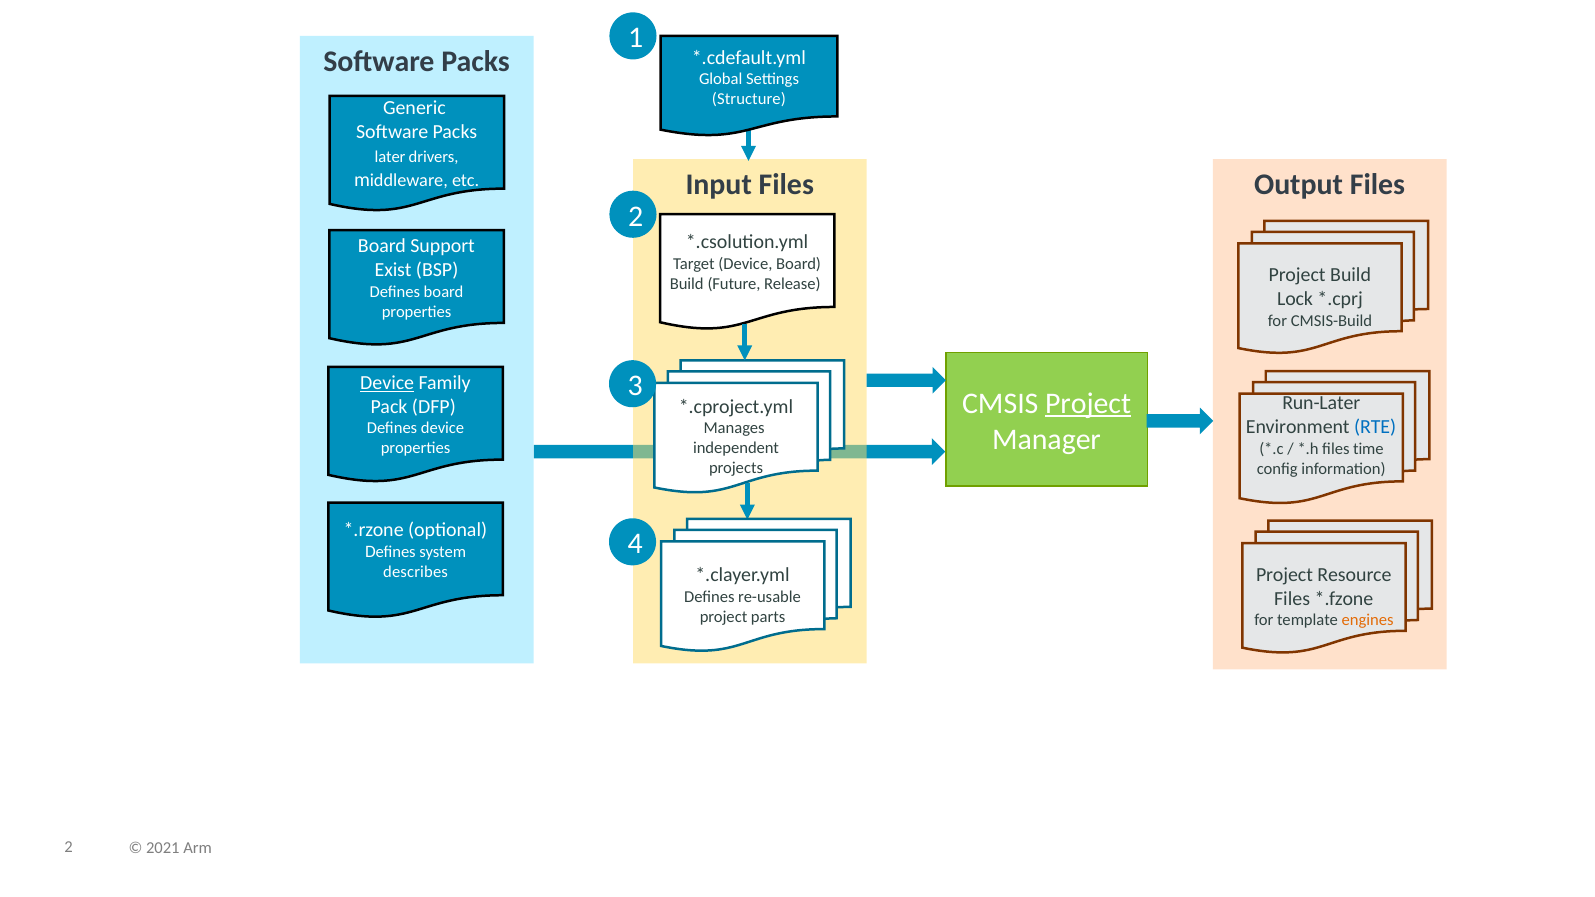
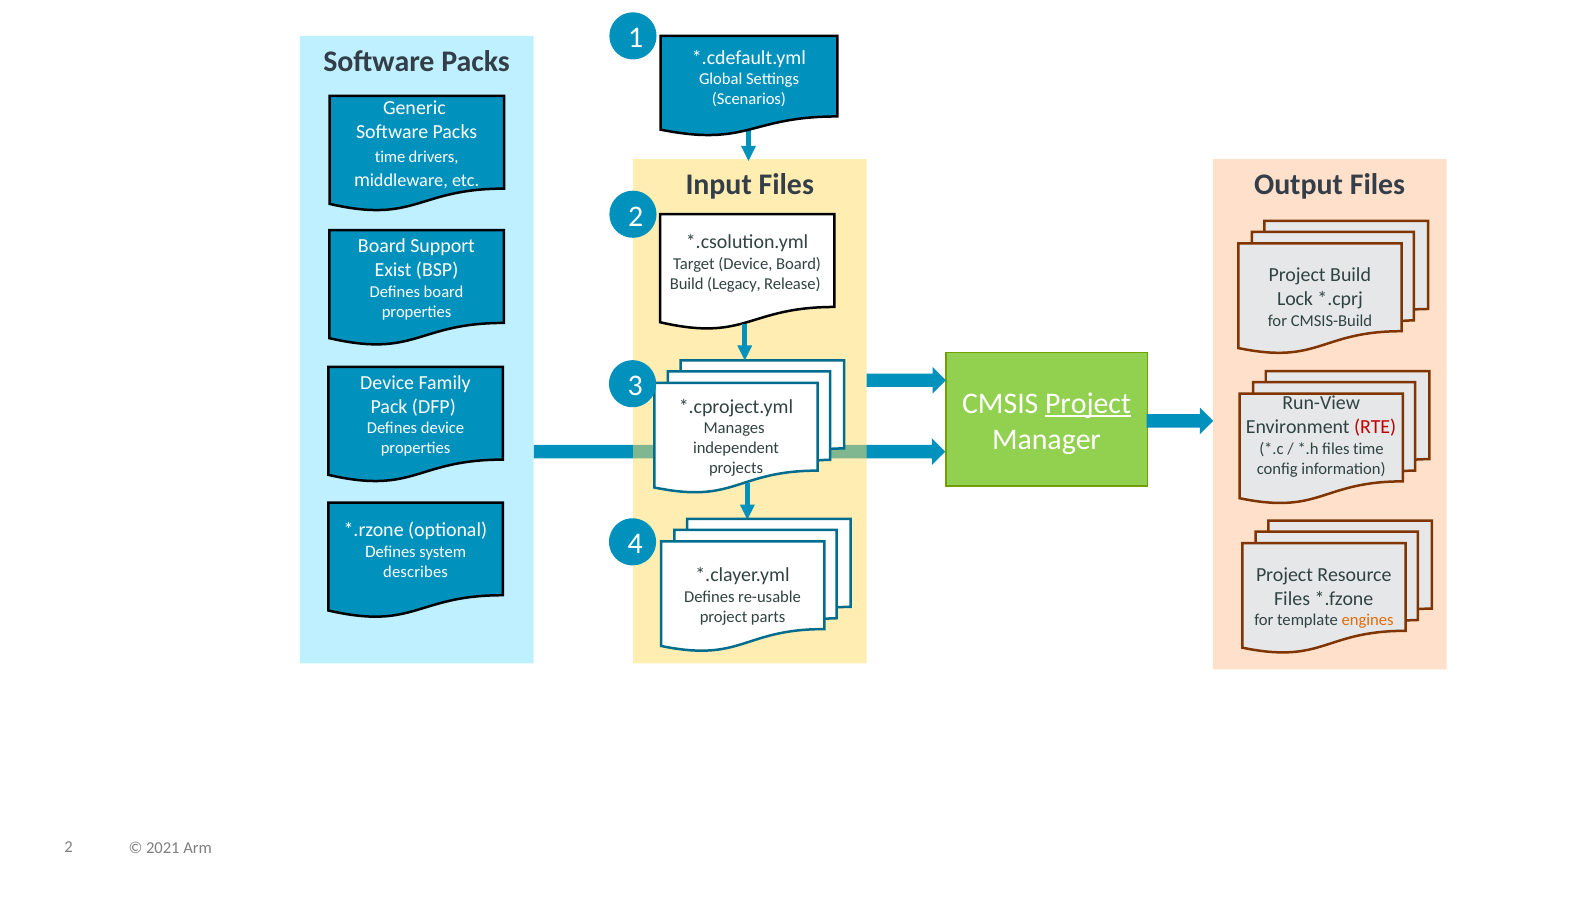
Structure: Structure -> Scenarios
later at (390, 157): later -> time
Future: Future -> Legacy
Device at (387, 383) underline: present -> none
Run-Later: Run-Later -> Run-View
RTE colour: blue -> red
